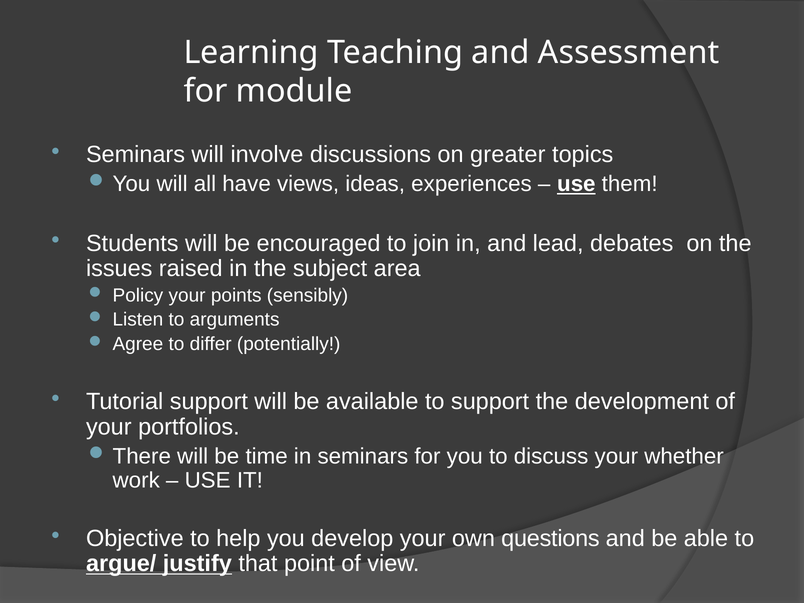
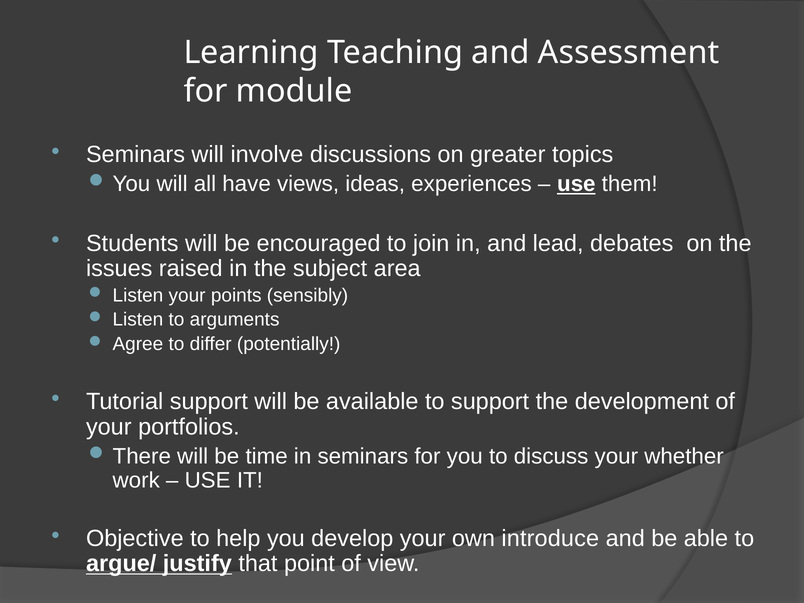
Policy at (138, 295): Policy -> Listen
questions: questions -> introduce
